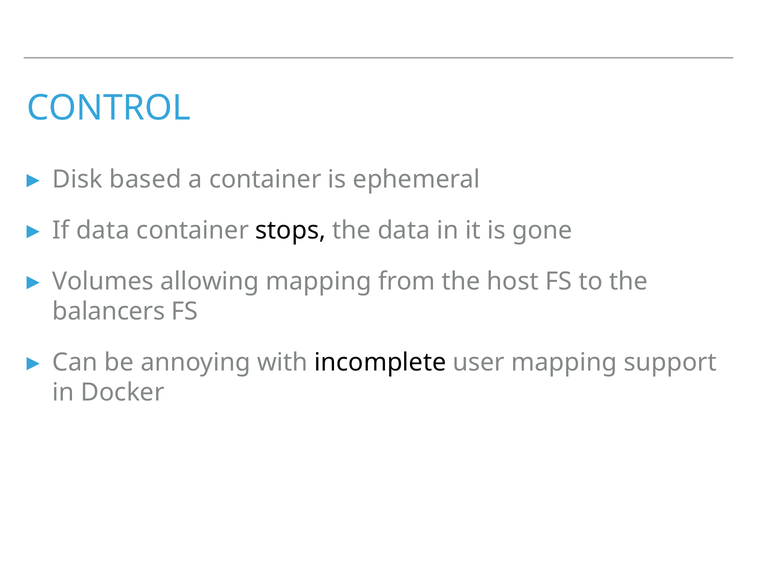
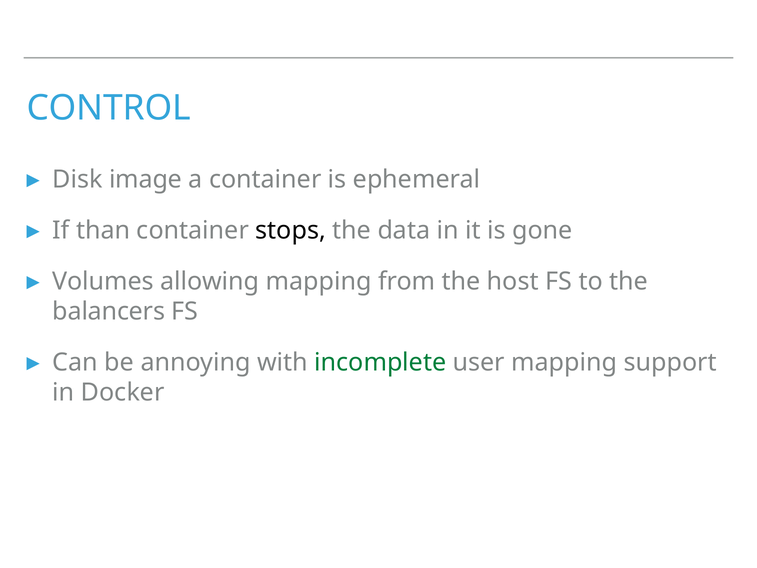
based: based -> image
If data: data -> than
incomplete colour: black -> green
